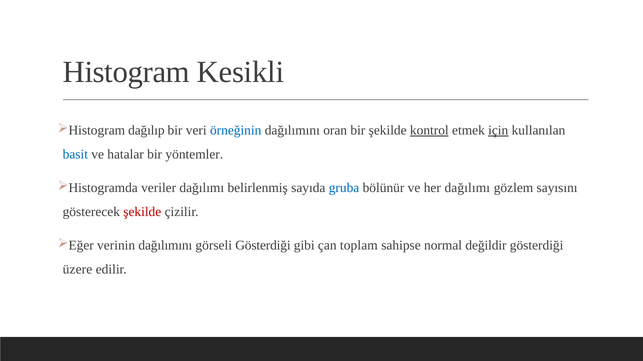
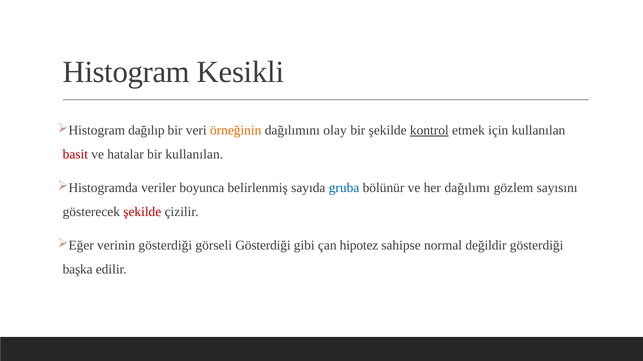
örneğinin colour: blue -> orange
oran: oran -> olay
için underline: present -> none
basit colour: blue -> red
bir yöntemler: yöntemler -> kullanılan
veriler dağılımı: dağılımı -> boyunca
verinin dağılımını: dağılımını -> gösterdiği
toplam: toplam -> hipotez
üzere: üzere -> başka
